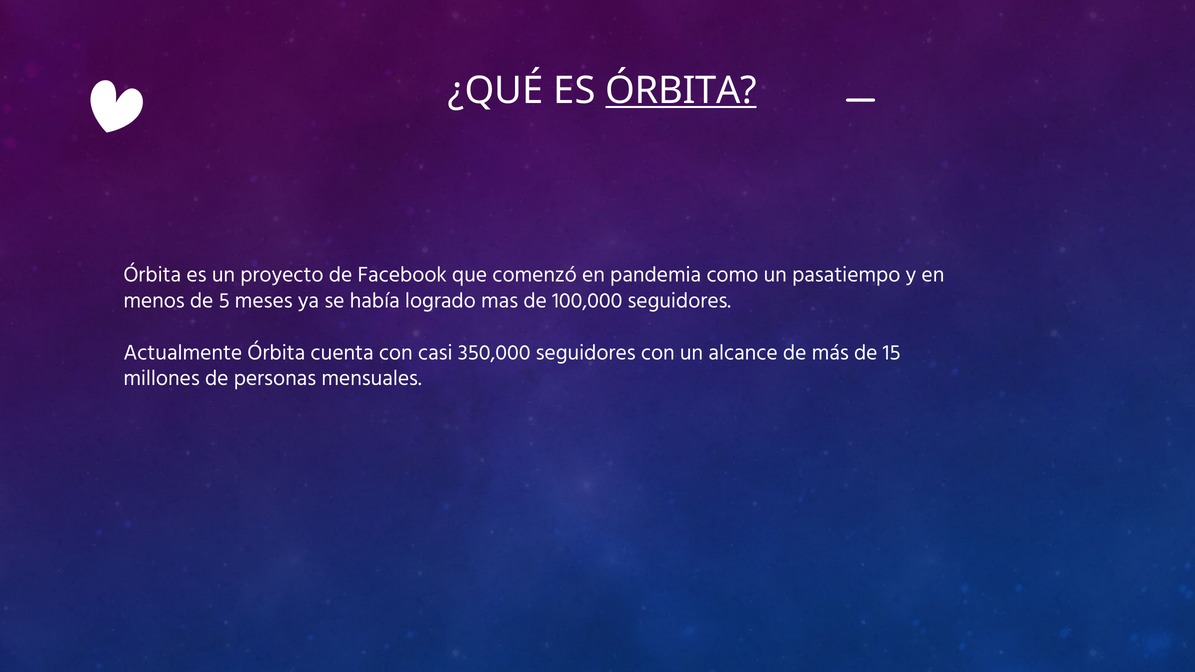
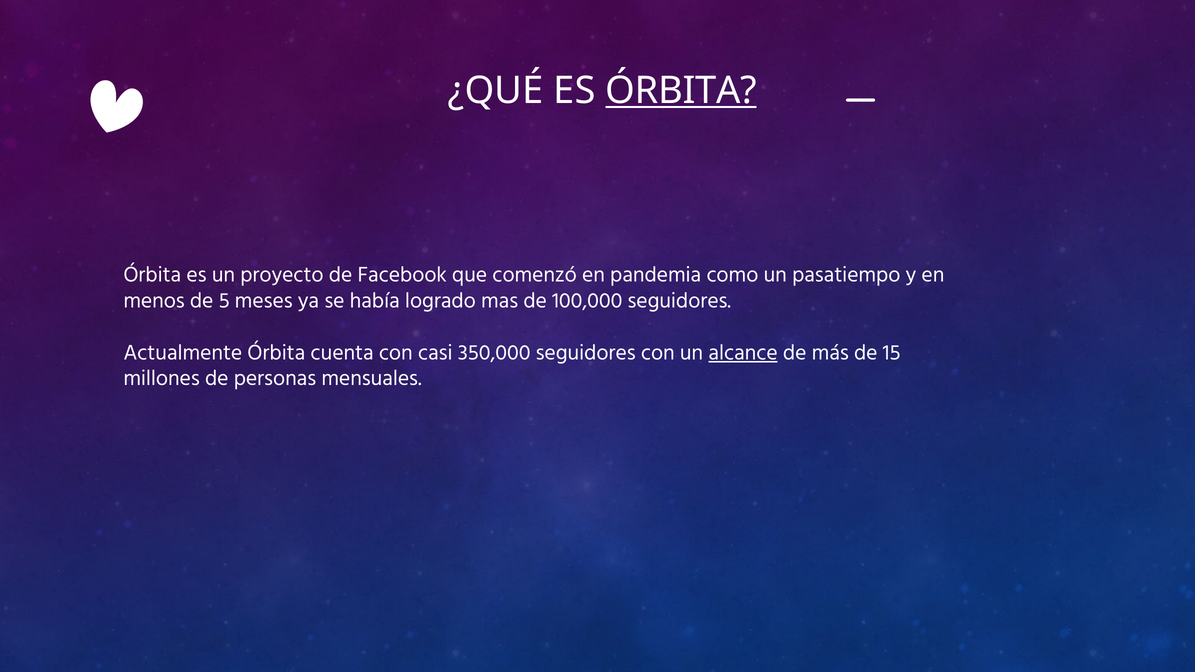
alcance underline: none -> present
